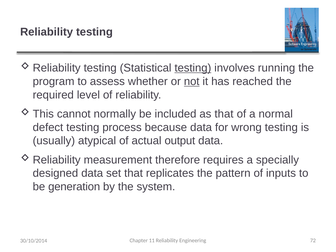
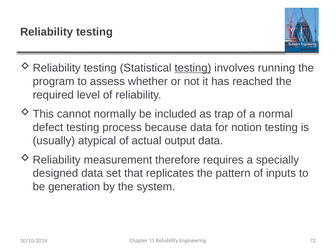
not underline: present -> none
as that: that -> trap
wrong: wrong -> notion
